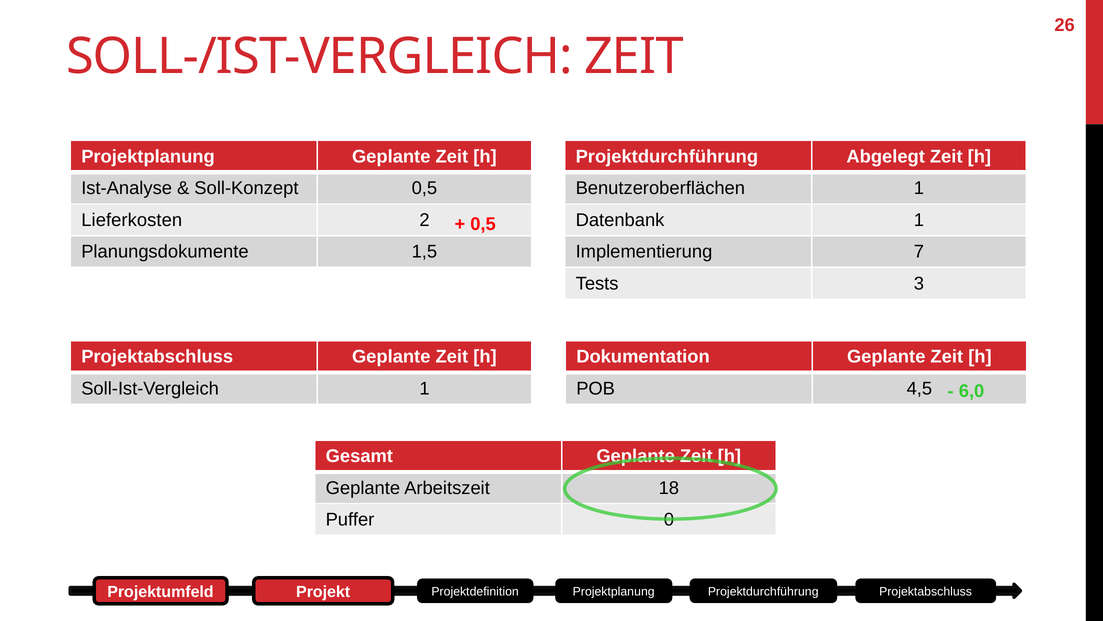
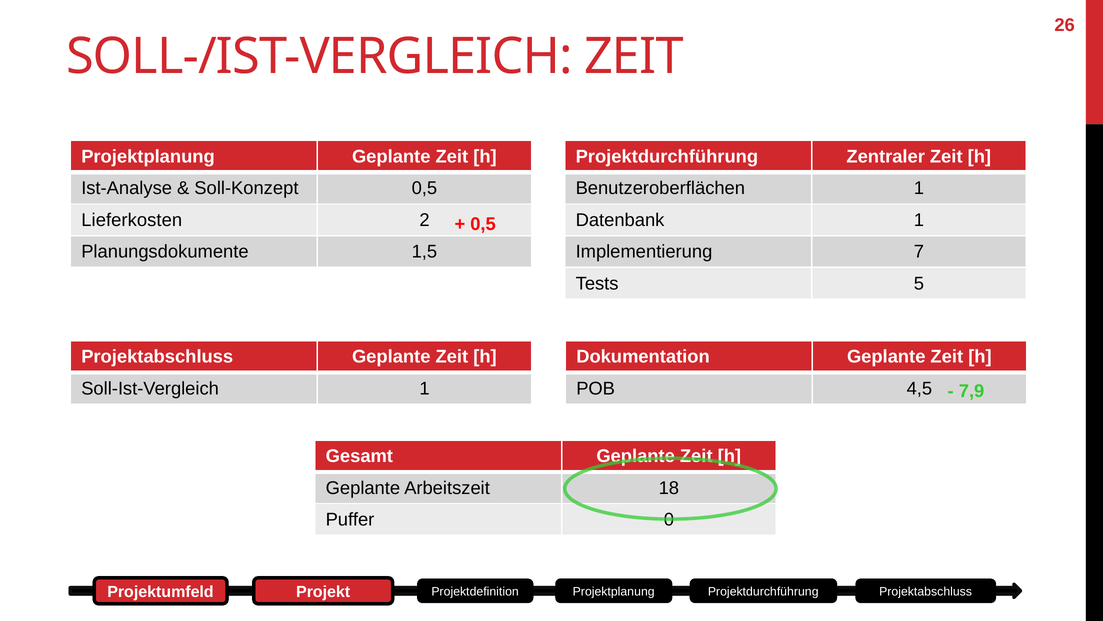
Abgelegt: Abgelegt -> Zentraler
3: 3 -> 5
6,0: 6,0 -> 7,9
